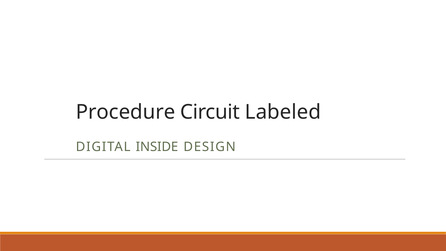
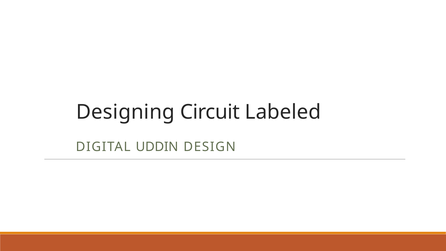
Procedure: Procedure -> Designing
INSIDE: INSIDE -> UDDIN
